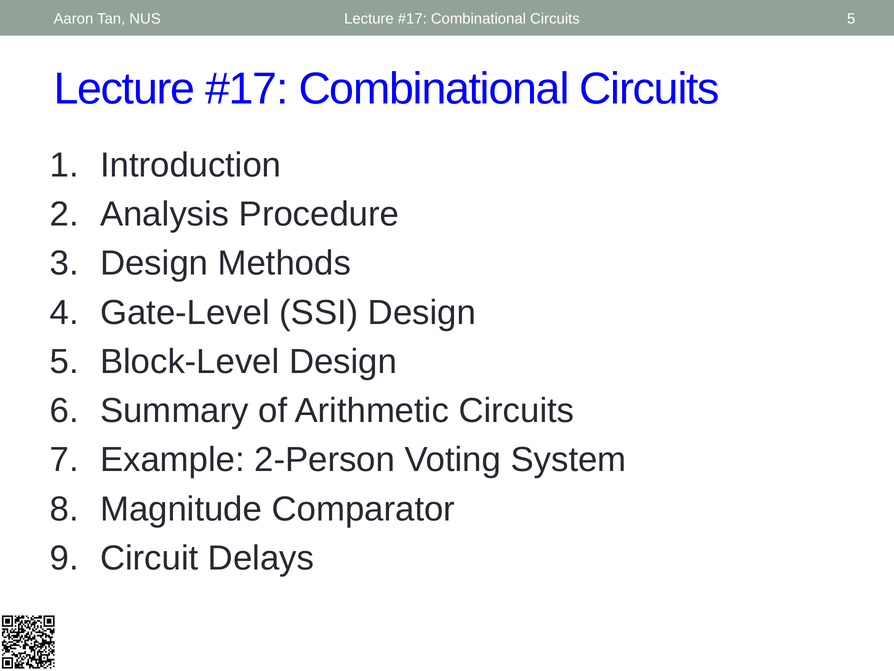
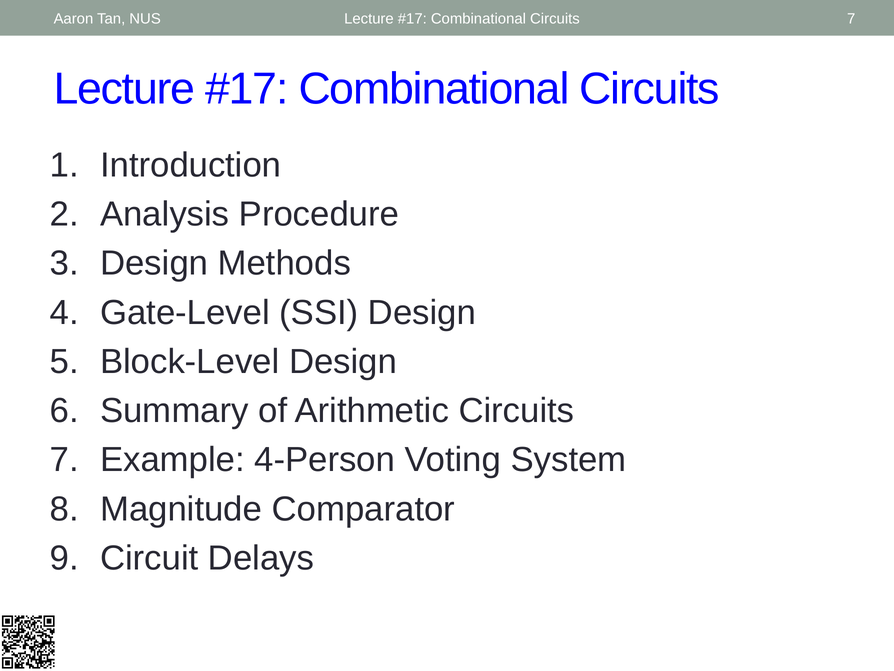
Combinational Circuits 5: 5 -> 7
2-Person: 2-Person -> 4-Person
